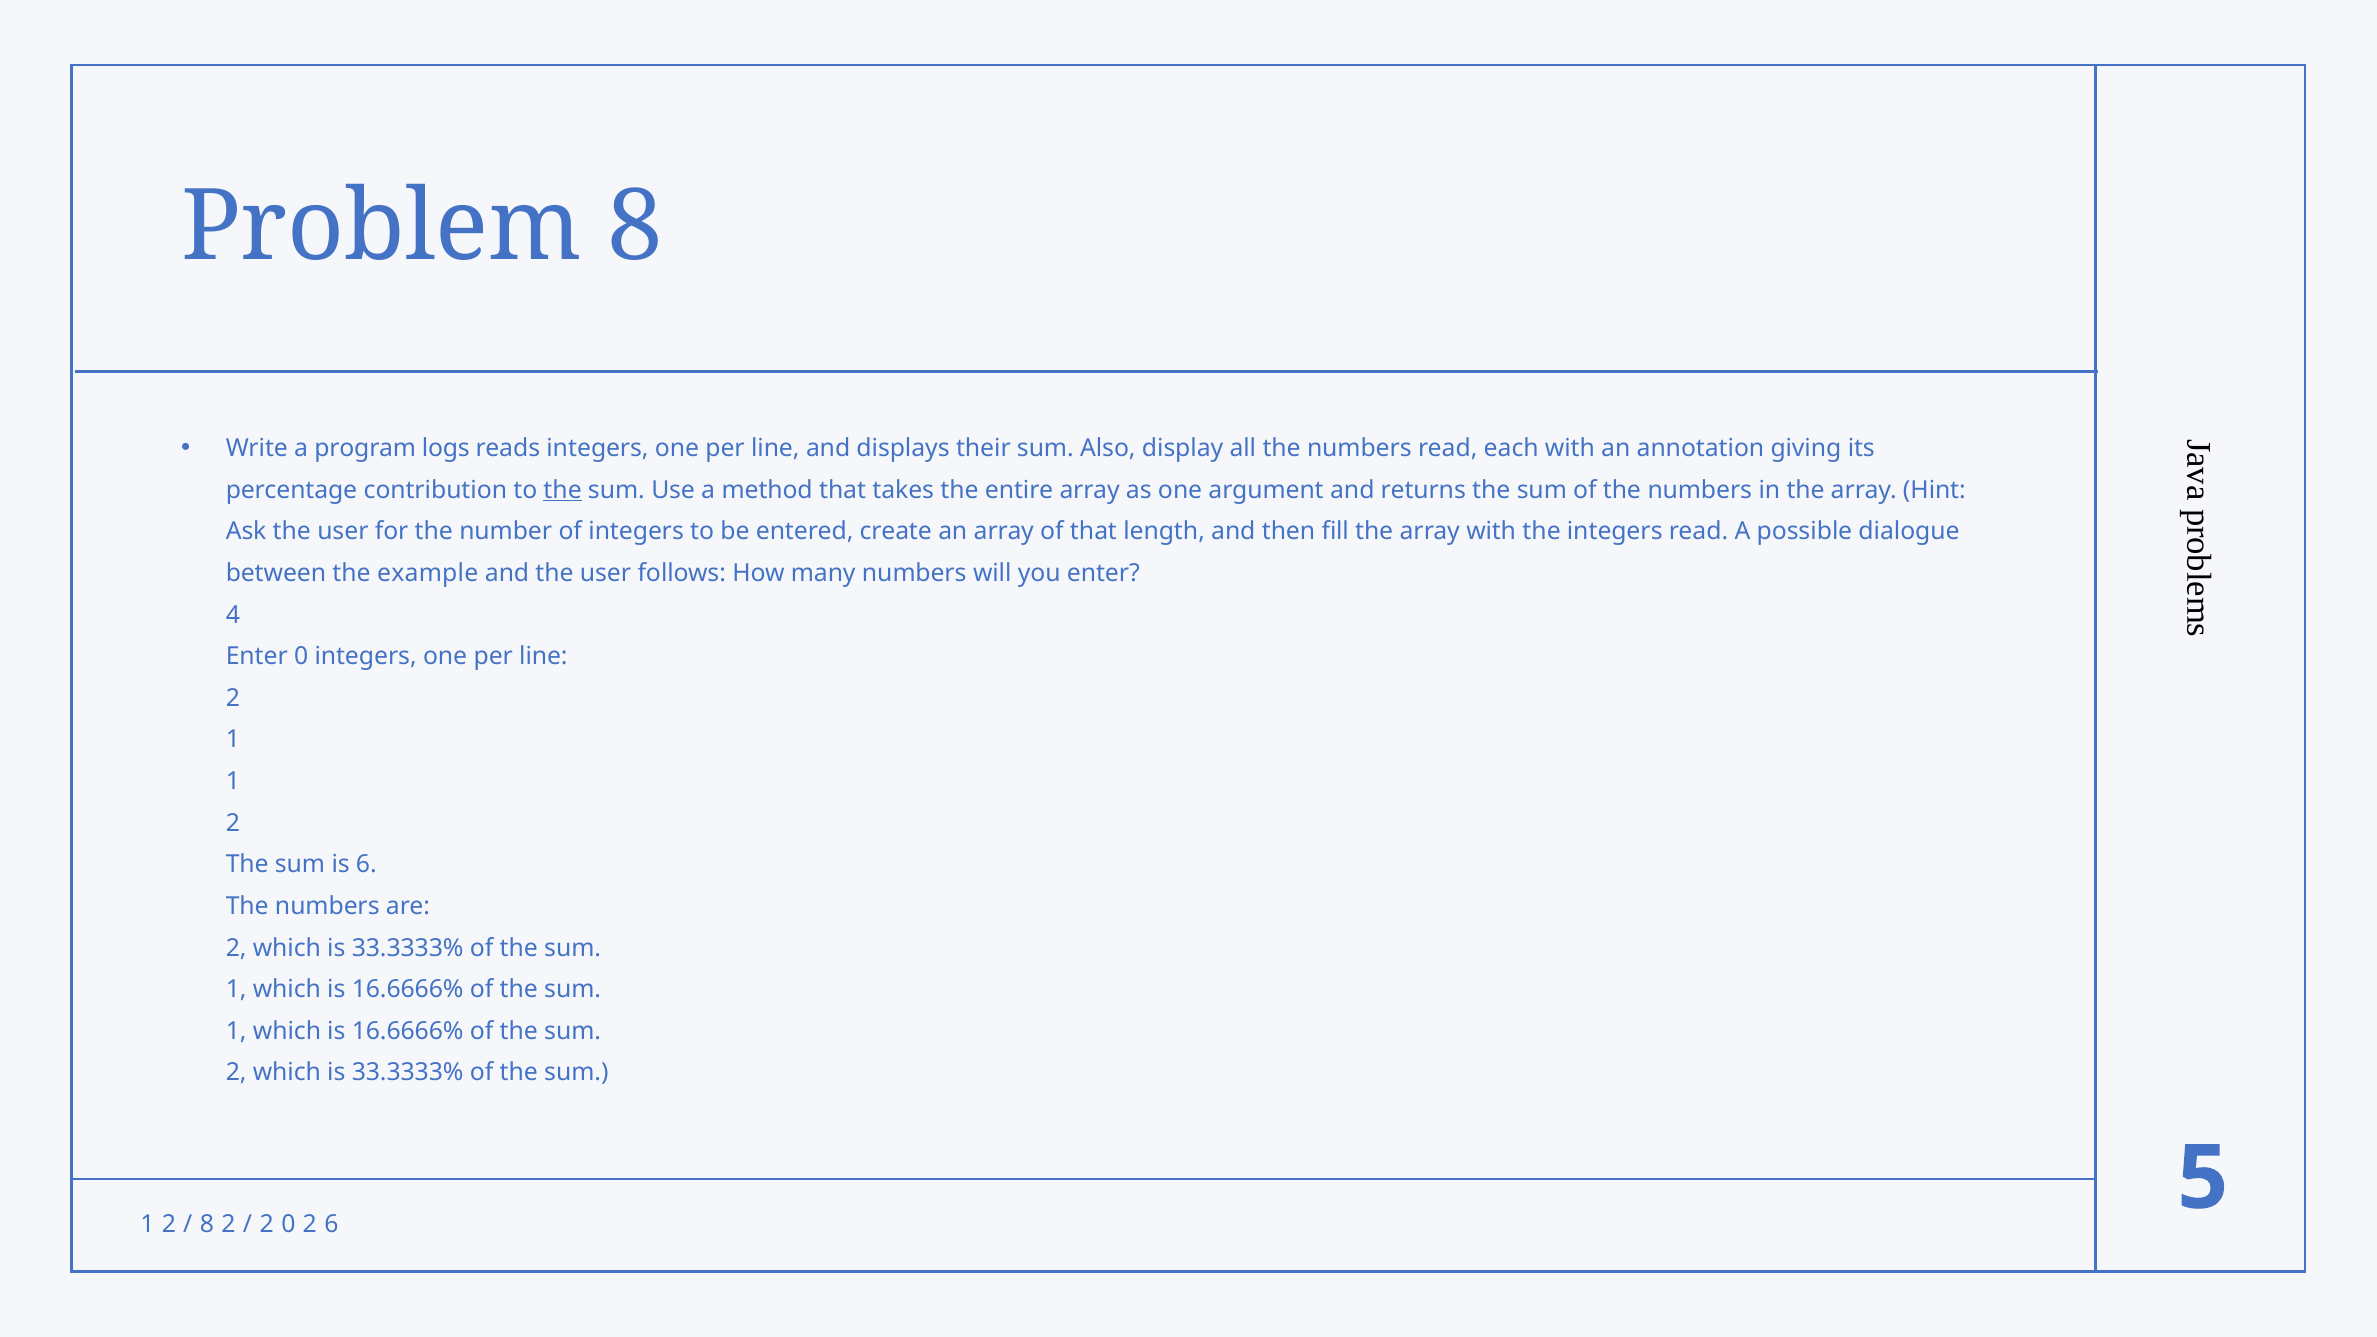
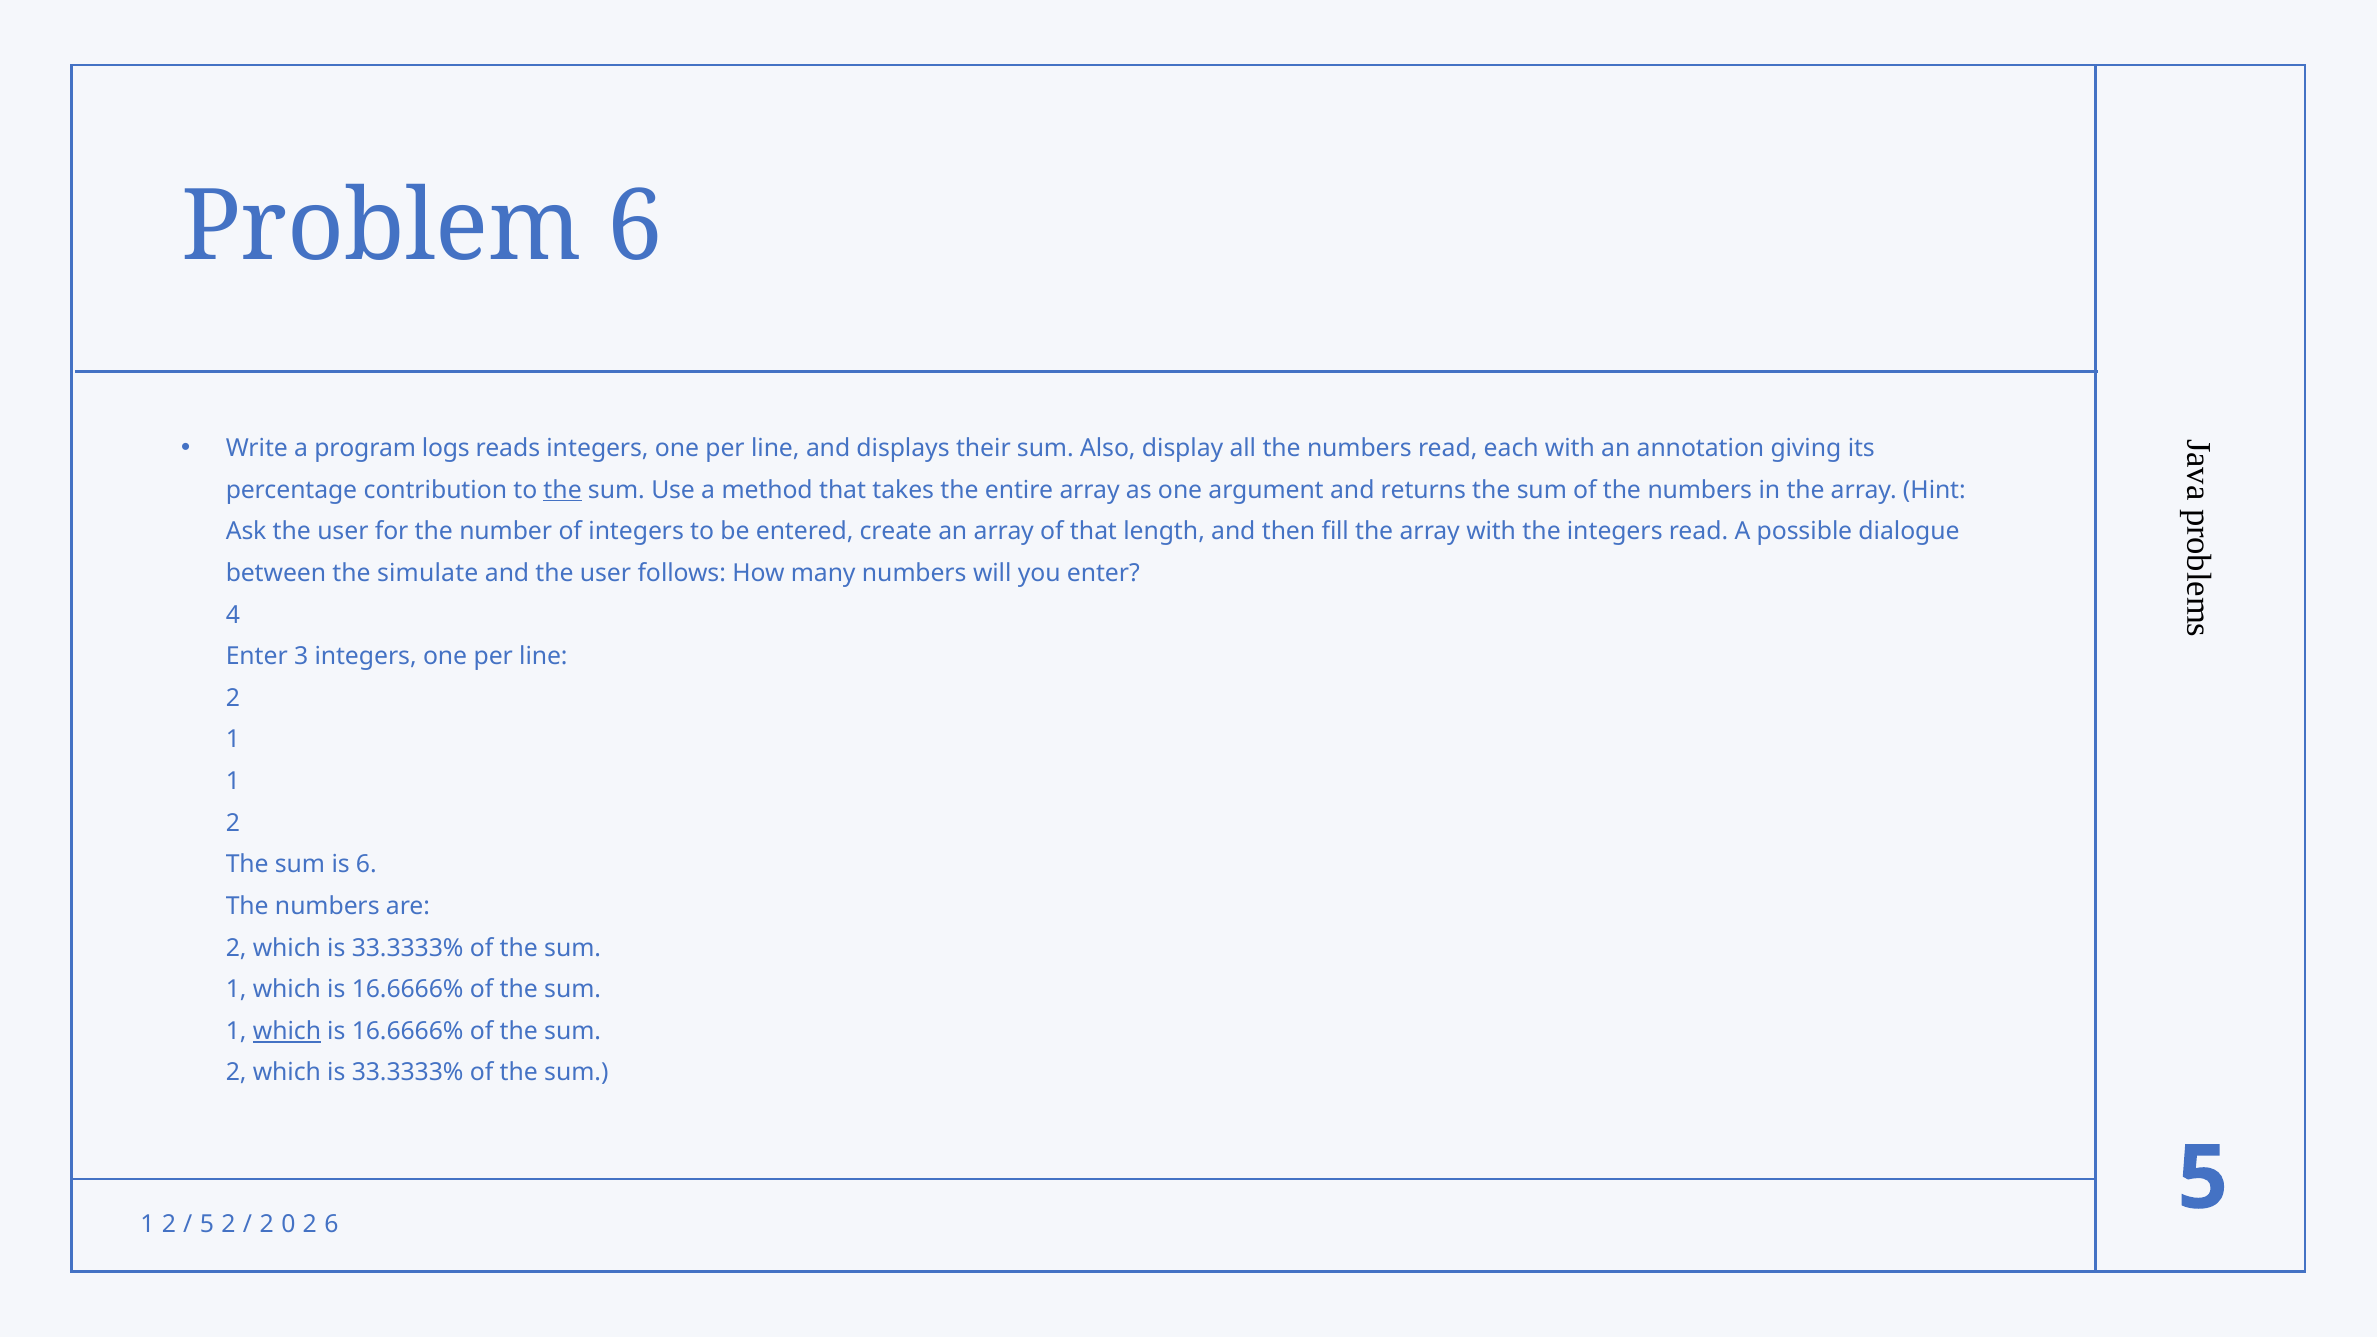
Problem 8: 8 -> 6
example: example -> simulate
Enter 0: 0 -> 3
which at (287, 1031) underline: none -> present
8 at (207, 1225): 8 -> 5
